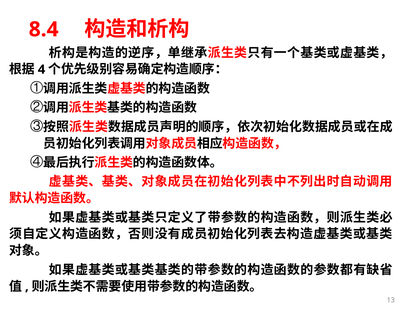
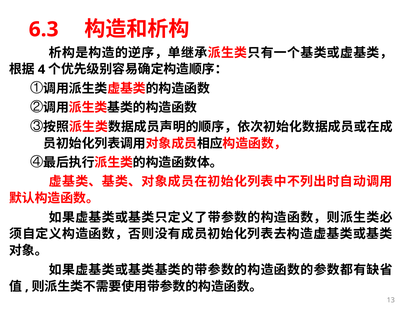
8.4: 8.4 -> 6.3
